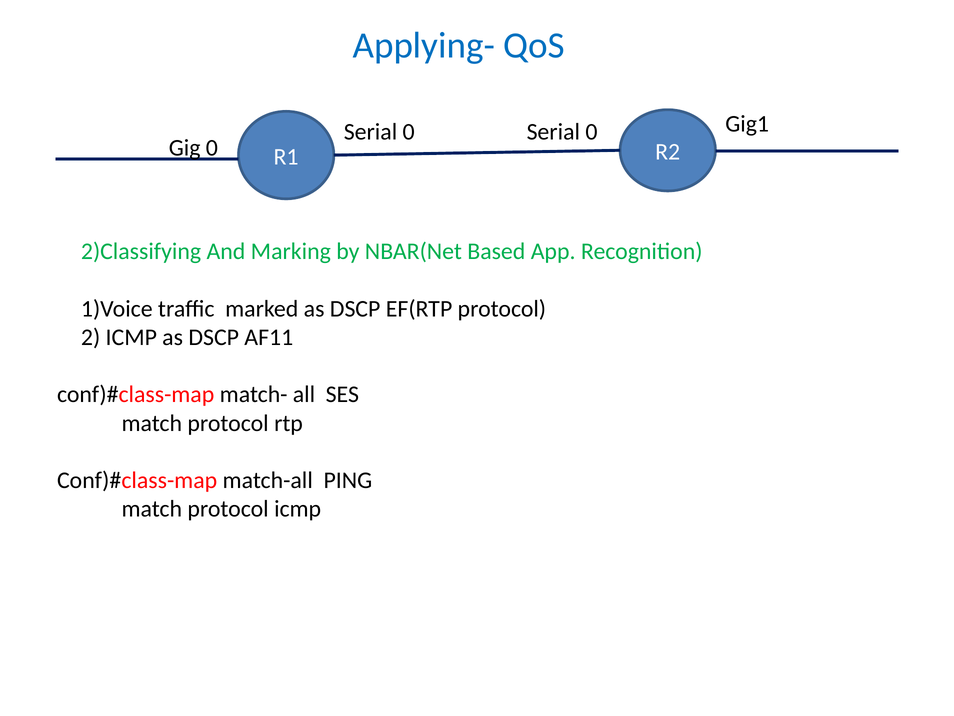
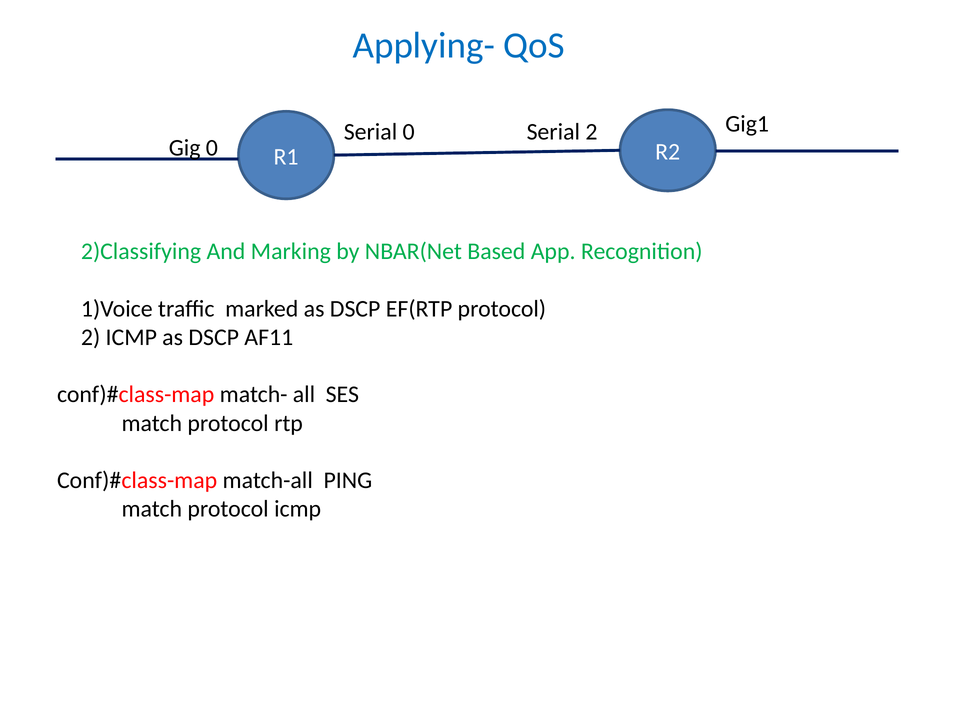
Serial 0 Serial 0: 0 -> 2
